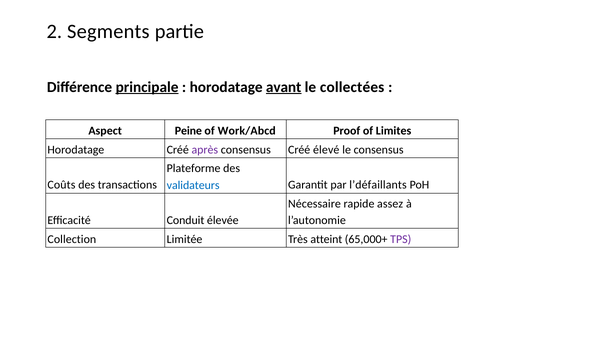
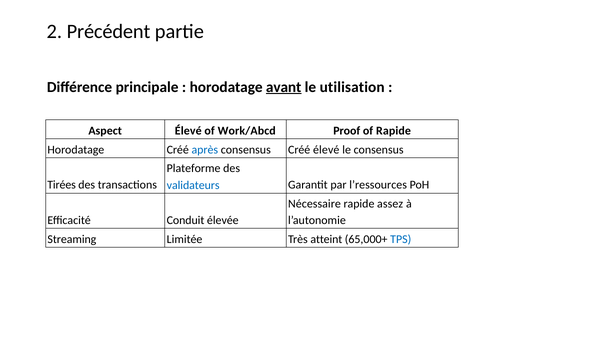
Segments: Segments -> Précédent
principale underline: present -> none
collectées: collectées -> utilisation
Aspect Peine: Peine -> Élevé
of Limites: Limites -> Rapide
après colour: purple -> blue
Coûts: Coûts -> Tirées
l’défaillants: l’défaillants -> l’ressources
Collection: Collection -> Streaming
TPS colour: purple -> blue
